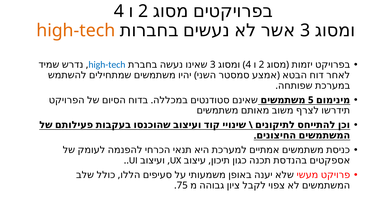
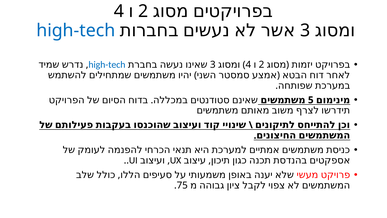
high-tech at (76, 30) colour: orange -> blue
